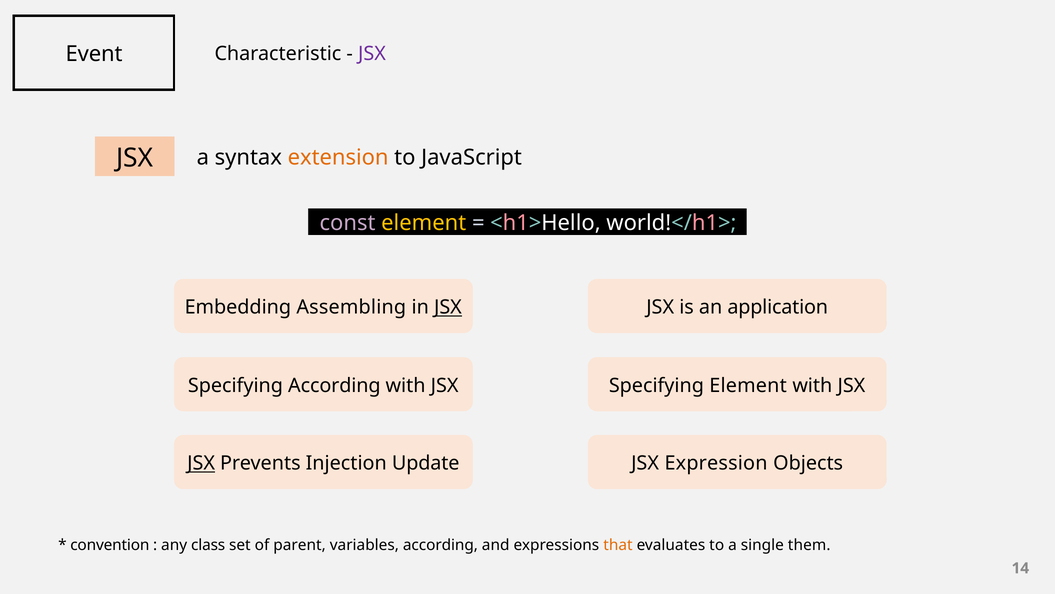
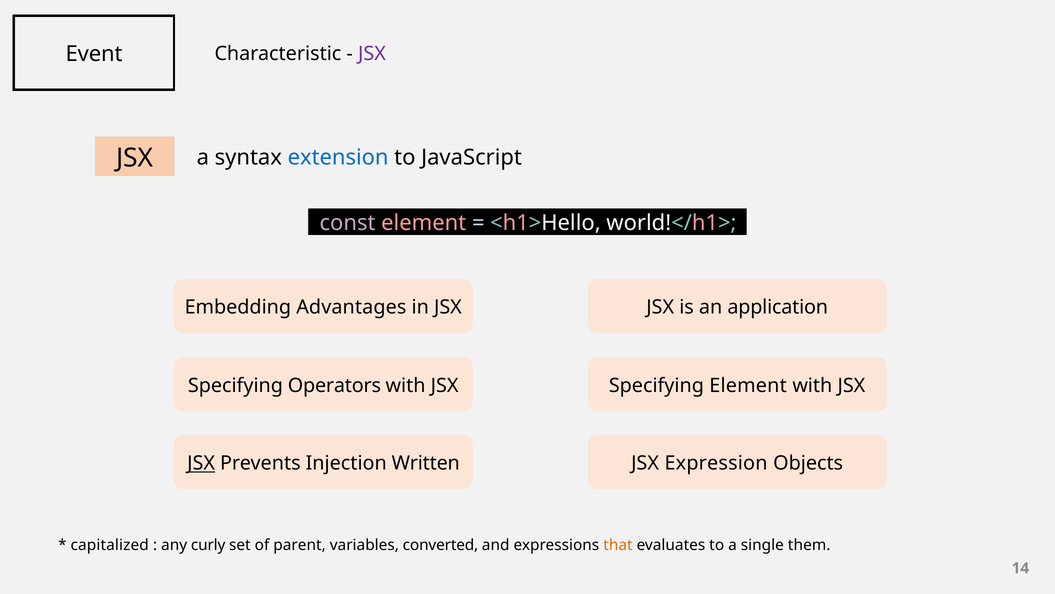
extension colour: orange -> blue
element at (424, 223) colour: yellow -> pink
Assembling: Assembling -> Advantages
JSX at (448, 307) underline: present -> none
Specifying According: According -> Operators
Update: Update -> Written
convention: convention -> capitalized
class: class -> curly
variables according: according -> converted
